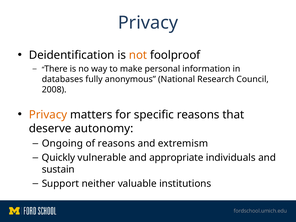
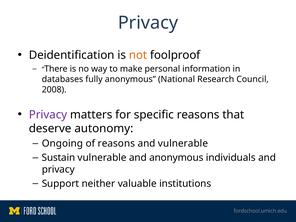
Privacy at (48, 115) colour: orange -> purple
and extremism: extremism -> vulnerable
Quickly: Quickly -> Sustain
and appropriate: appropriate -> anonymous
sustain at (58, 169): sustain -> privacy
